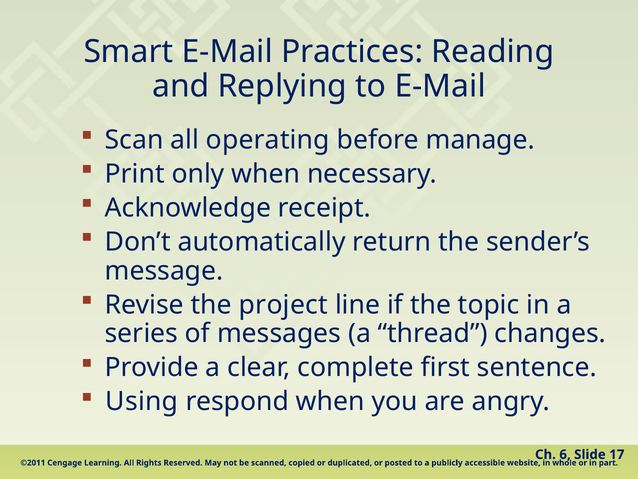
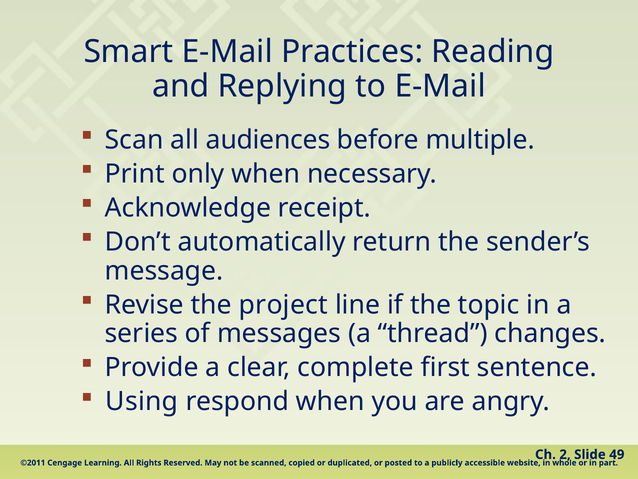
operating: operating -> audiences
manage: manage -> multiple
6: 6 -> 2
17: 17 -> 49
